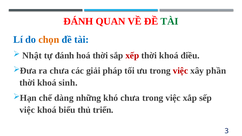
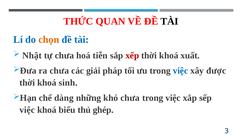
ĐÁNH at (78, 21): ĐÁNH -> THỨC
TÀI at (169, 21) colour: green -> black
tự đánh: đánh -> chưa
hoá thời: thời -> tiễn
điều: điều -> xuất
việc at (180, 71) colour: red -> blue
phần: phần -> được
triển: triển -> ghép
